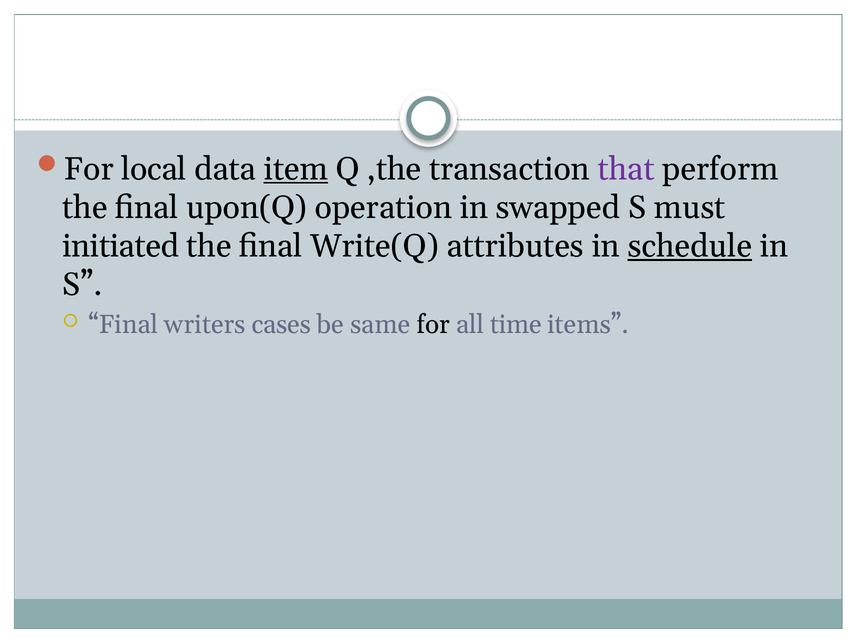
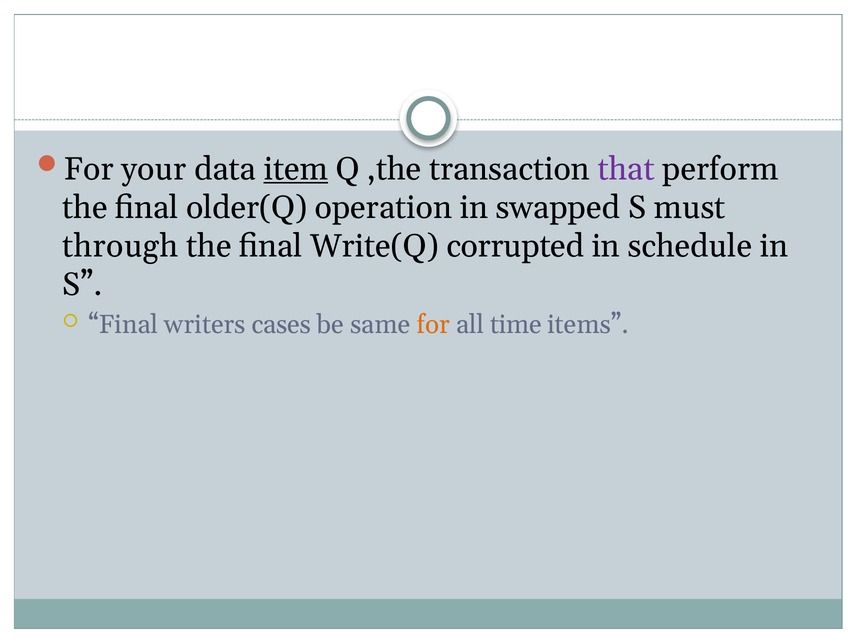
local: local -> your
upon(Q: upon(Q -> older(Q
initiated: initiated -> through
attributes: attributes -> corrupted
schedule underline: present -> none
for at (433, 325) colour: black -> orange
